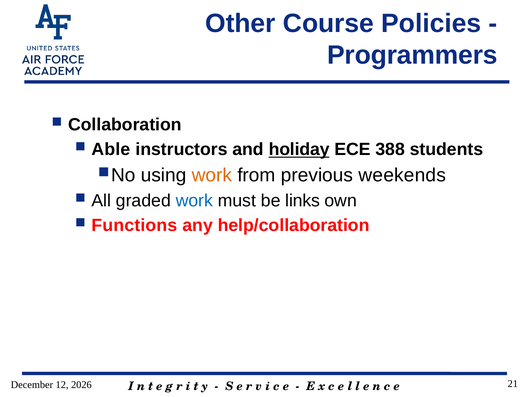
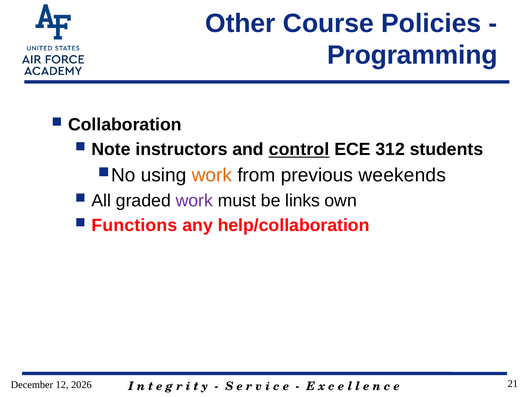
Programmers: Programmers -> Programming
Able: Able -> Note
holiday: holiday -> control
388: 388 -> 312
work at (194, 201) colour: blue -> purple
